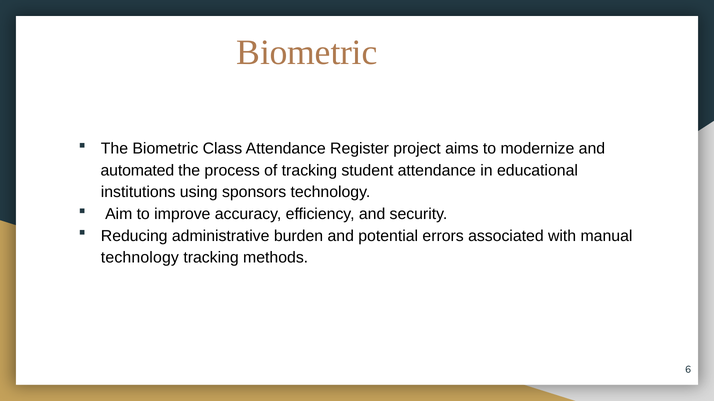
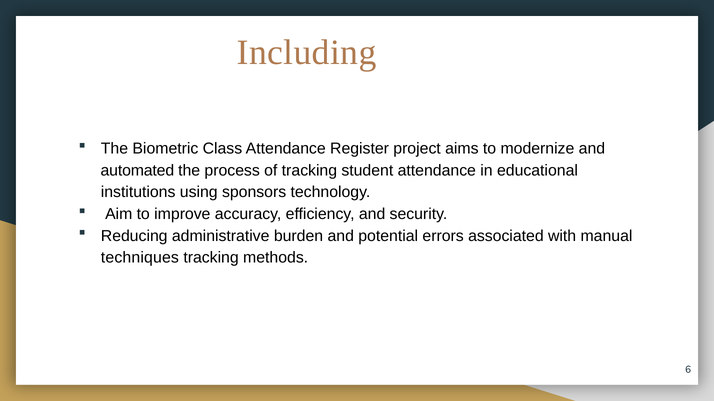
Biometric at (307, 53): Biometric -> Including
technology at (140, 258): technology -> techniques
